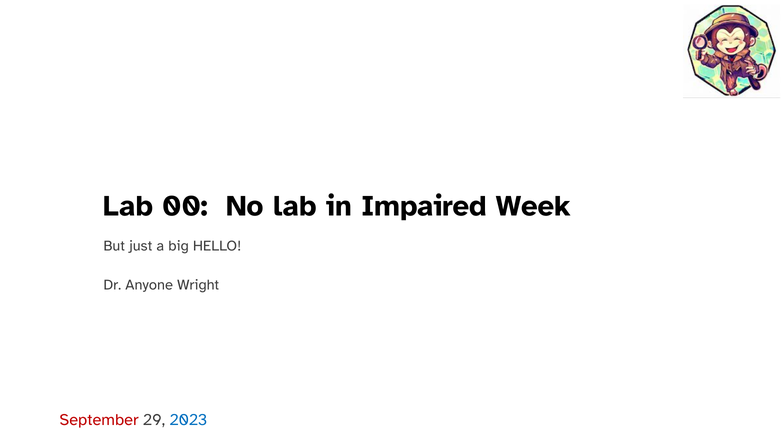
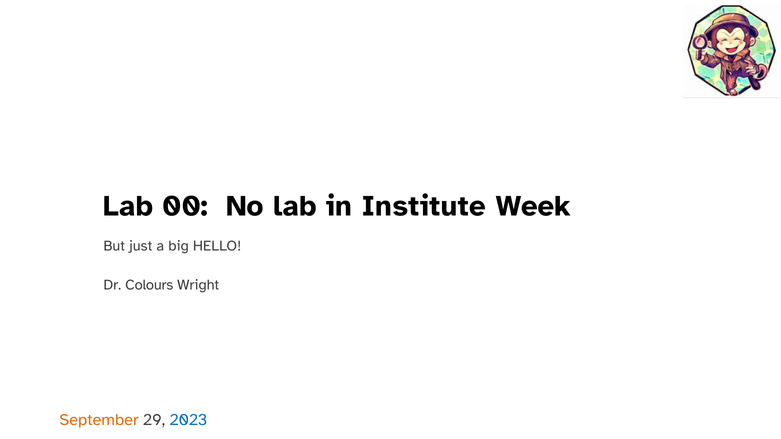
Impaired: Impaired -> Institute
Anyone: Anyone -> Colours
September colour: red -> orange
